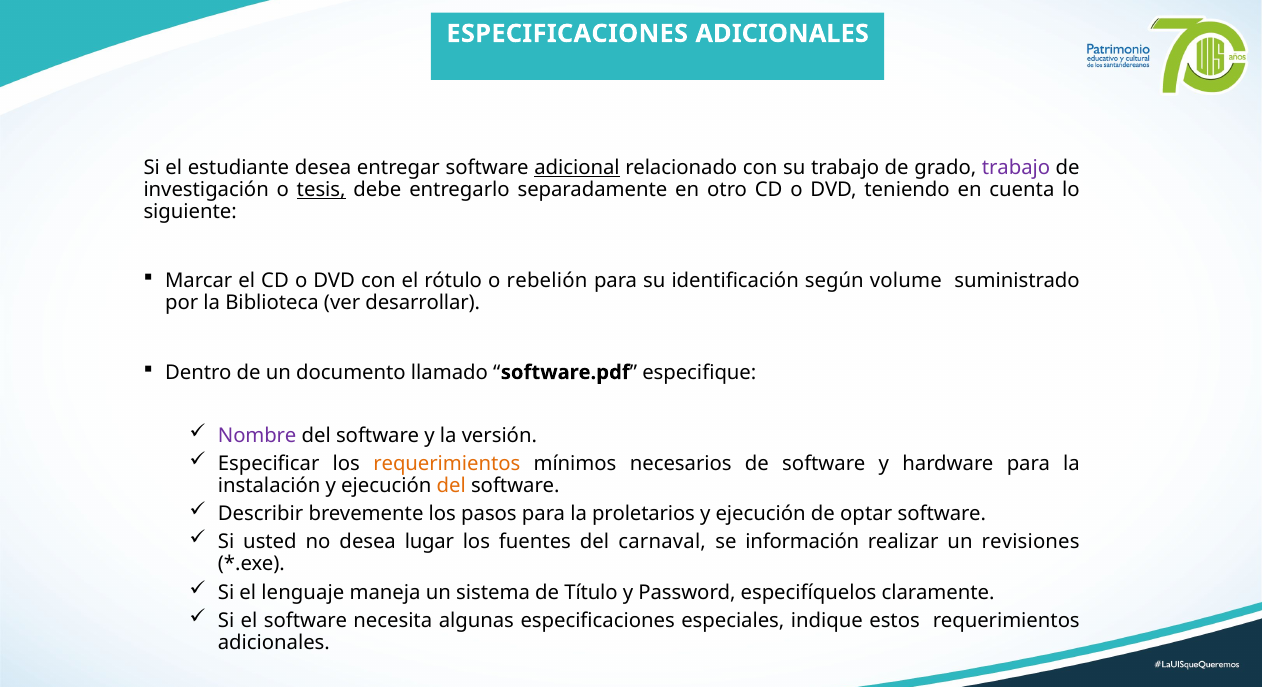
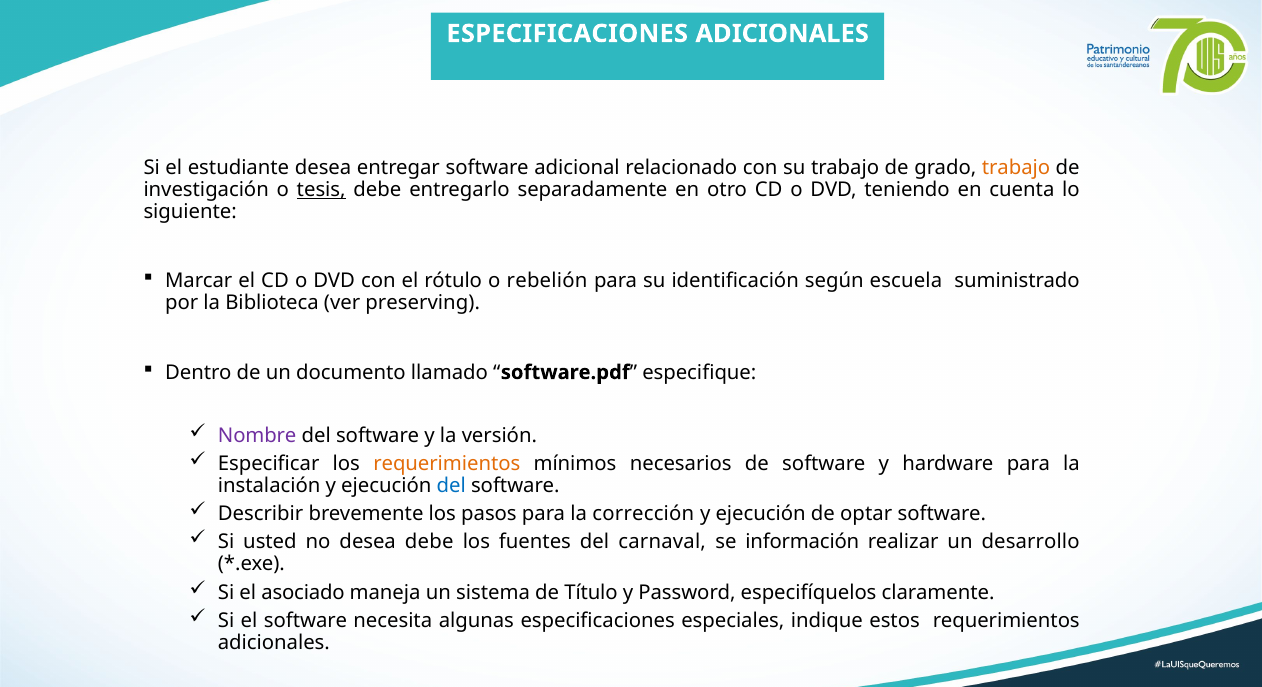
adicional underline: present -> none
trabajo at (1016, 168) colour: purple -> orange
volume: volume -> escuela
desarrollar: desarrollar -> preserving
del at (451, 486) colour: orange -> blue
proletarios: proletarios -> corrección
desea lugar: lugar -> debe
revisiones: revisiones -> desarrollo
lenguaje: lenguaje -> asociado
